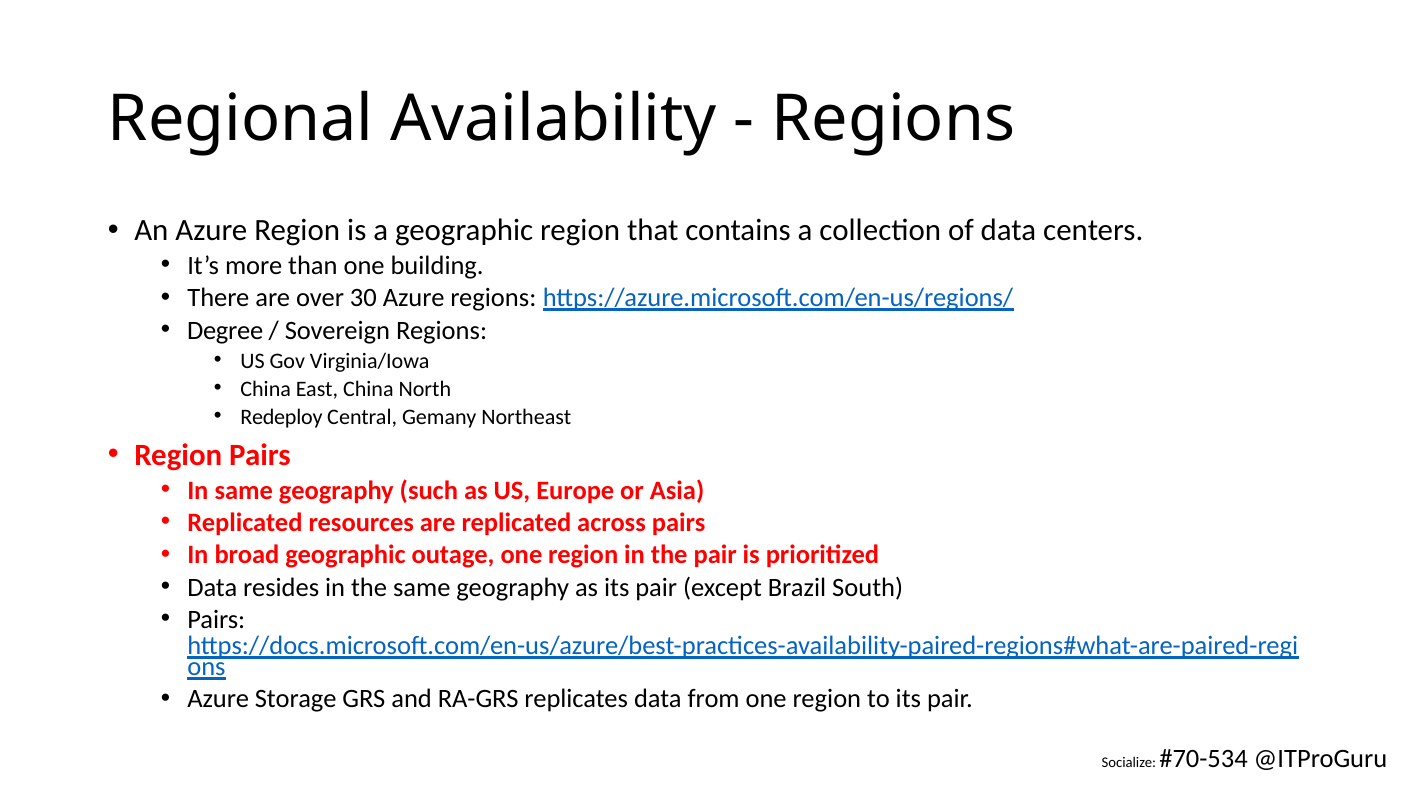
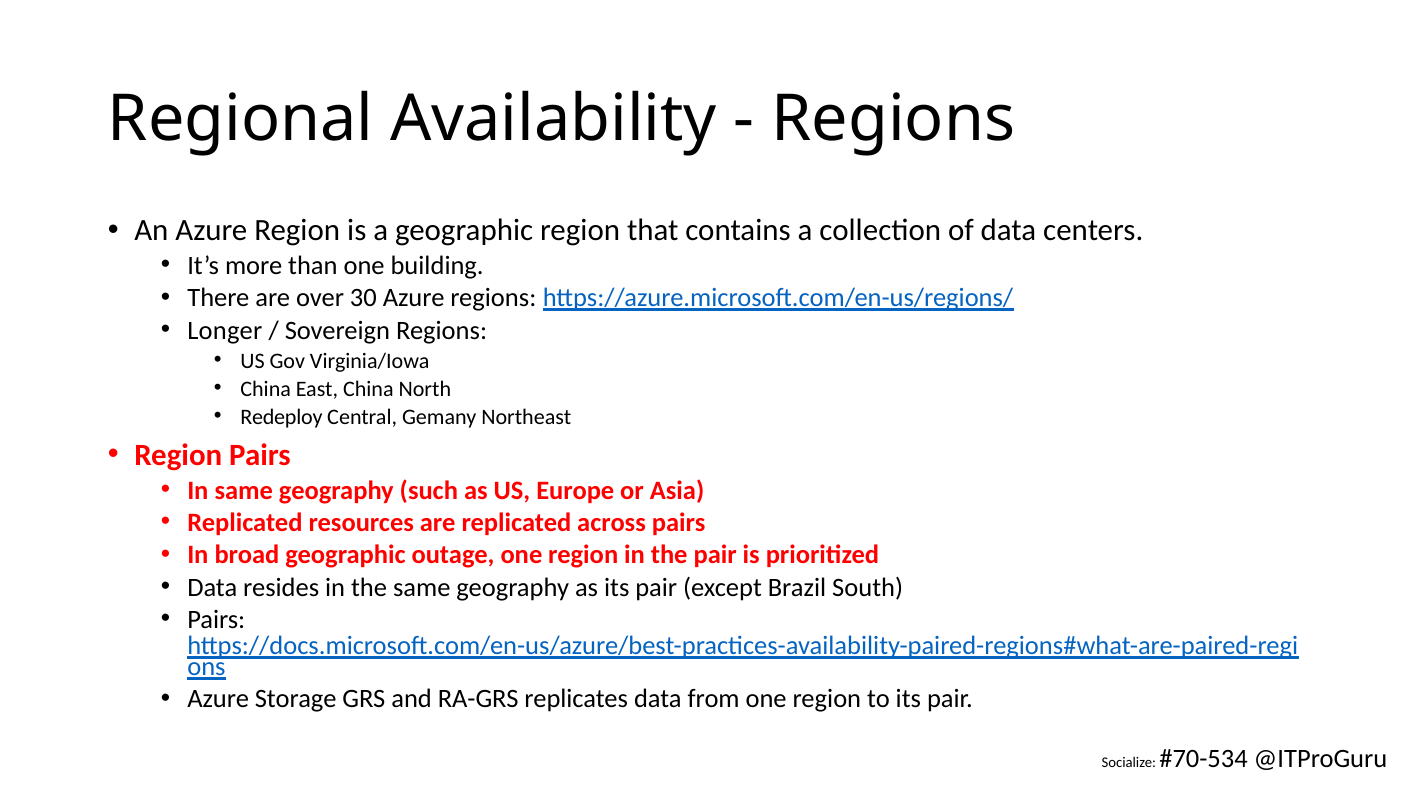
Degree: Degree -> Longer
